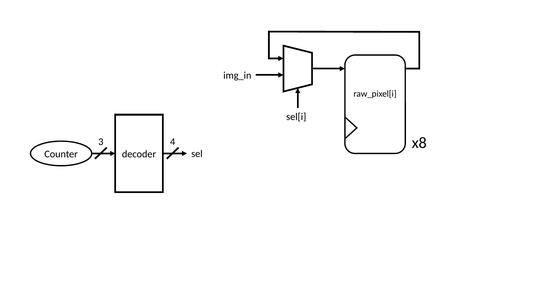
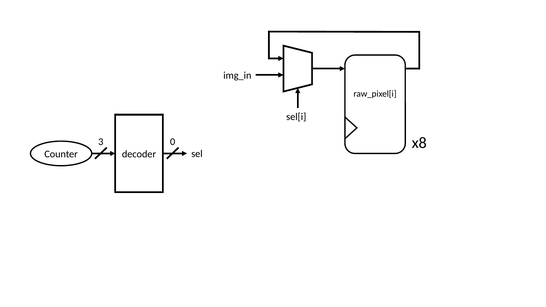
4: 4 -> 0
